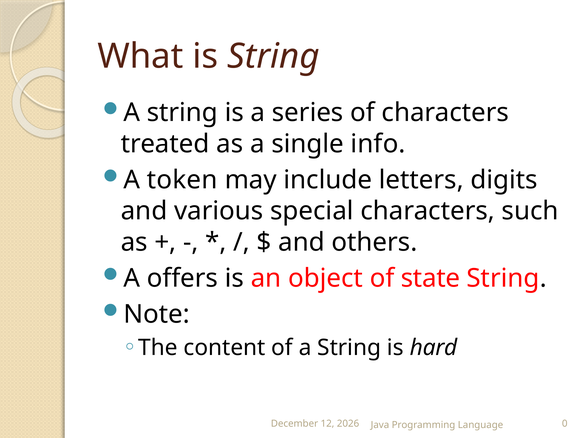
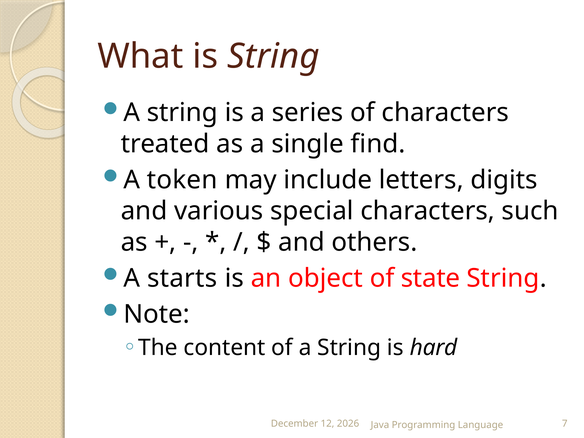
info: info -> find
offers: offers -> starts
0: 0 -> 7
